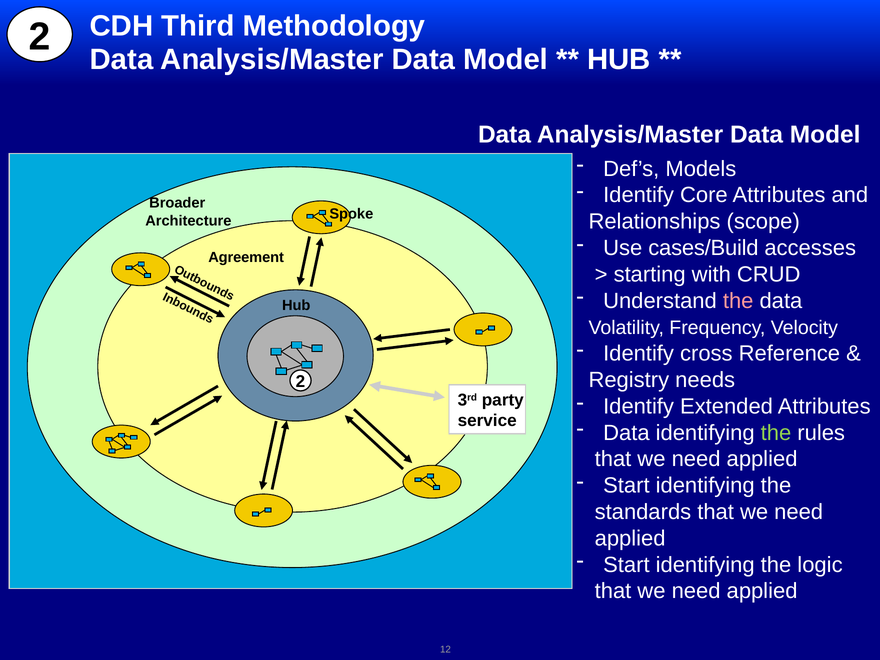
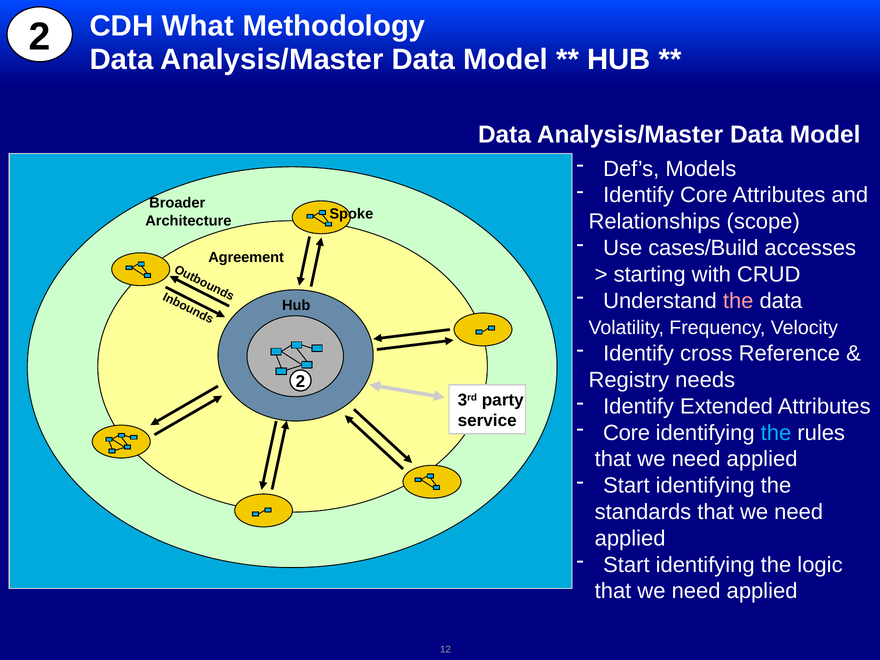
Third: Third -> What
Data at (626, 433): Data -> Core
the at (776, 433) colour: light green -> light blue
